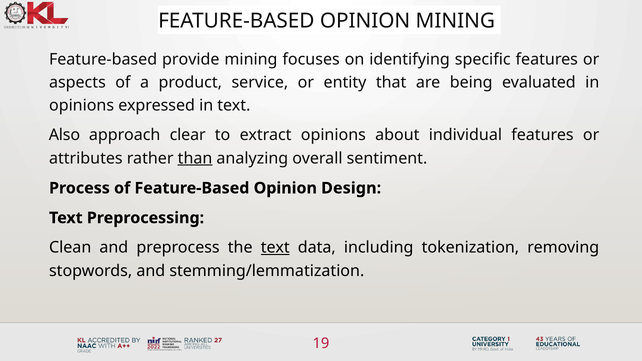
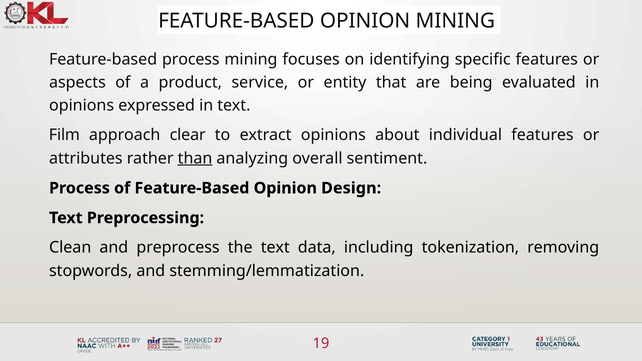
Feature-based provide: provide -> process
Also: Also -> Film
text at (275, 248) underline: present -> none
